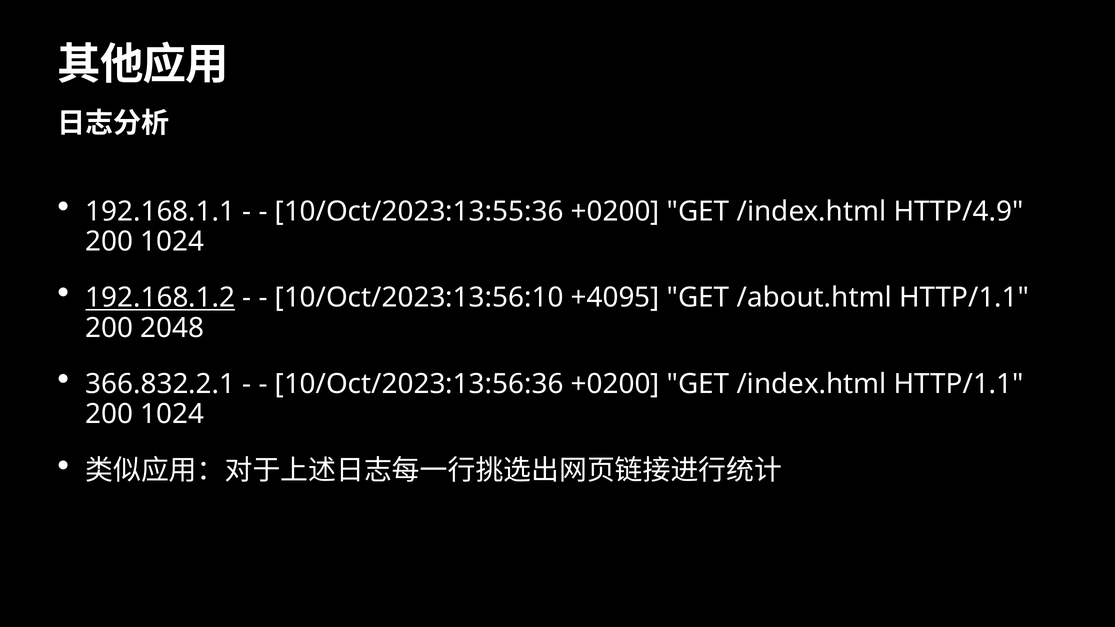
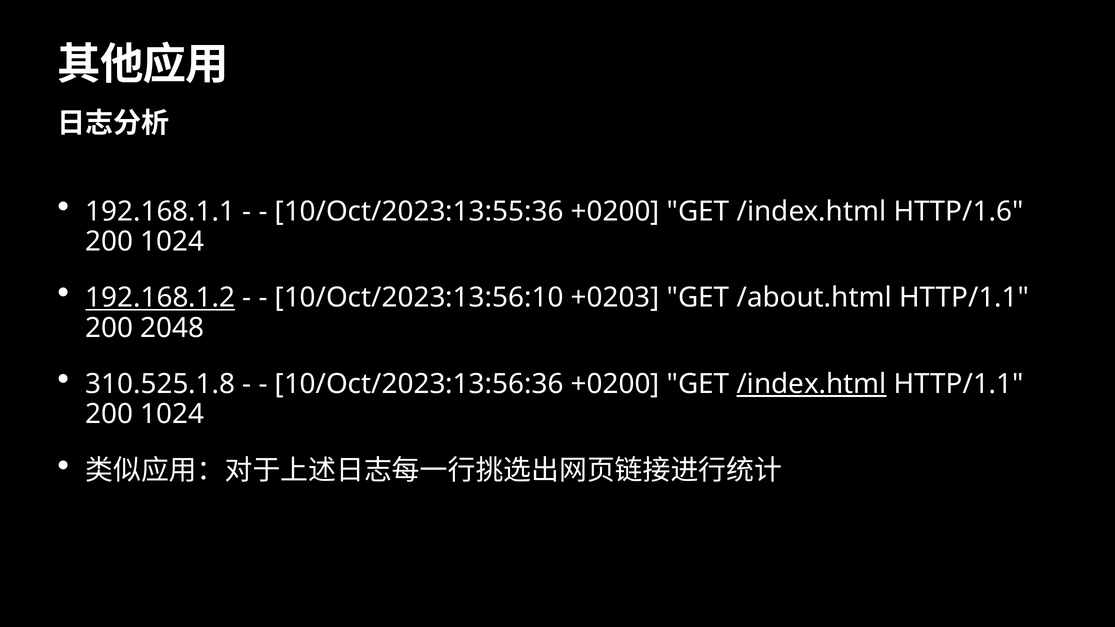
HTTP/4.9: HTTP/4.9 -> HTTP/1.6
+4095: +4095 -> +0203
366.832.2.1: 366.832.2.1 -> 310.525.1.8
/index.html at (812, 384) underline: none -> present
